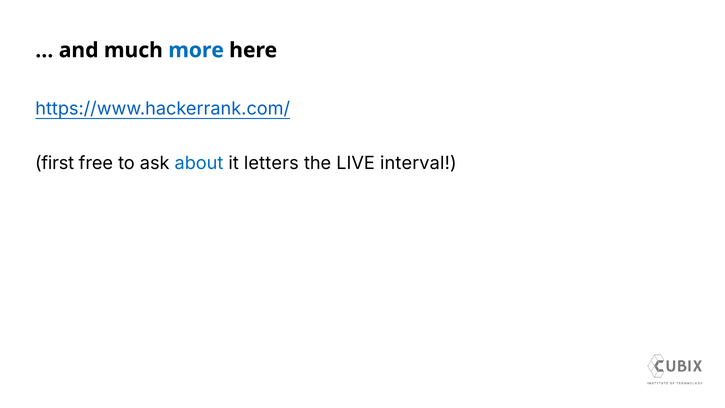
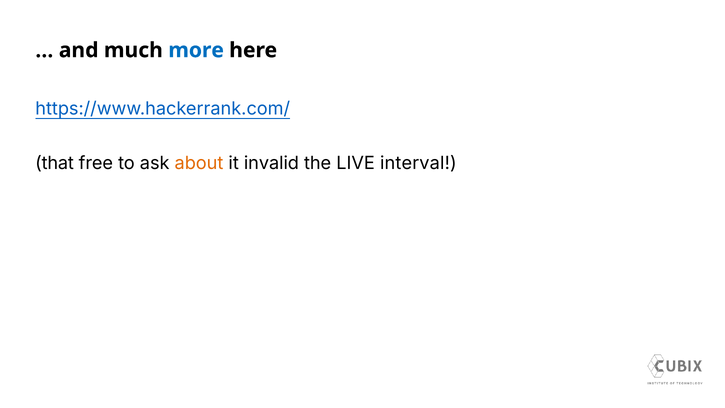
first: first -> that
about colour: blue -> orange
letters: letters -> invalid
